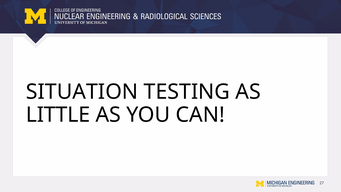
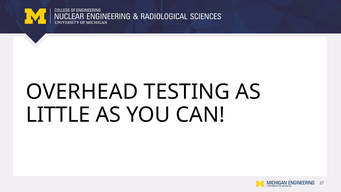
SITUATION: SITUATION -> OVERHEAD
